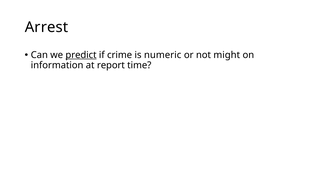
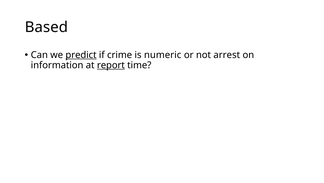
Arrest: Arrest -> Based
might: might -> arrest
report underline: none -> present
